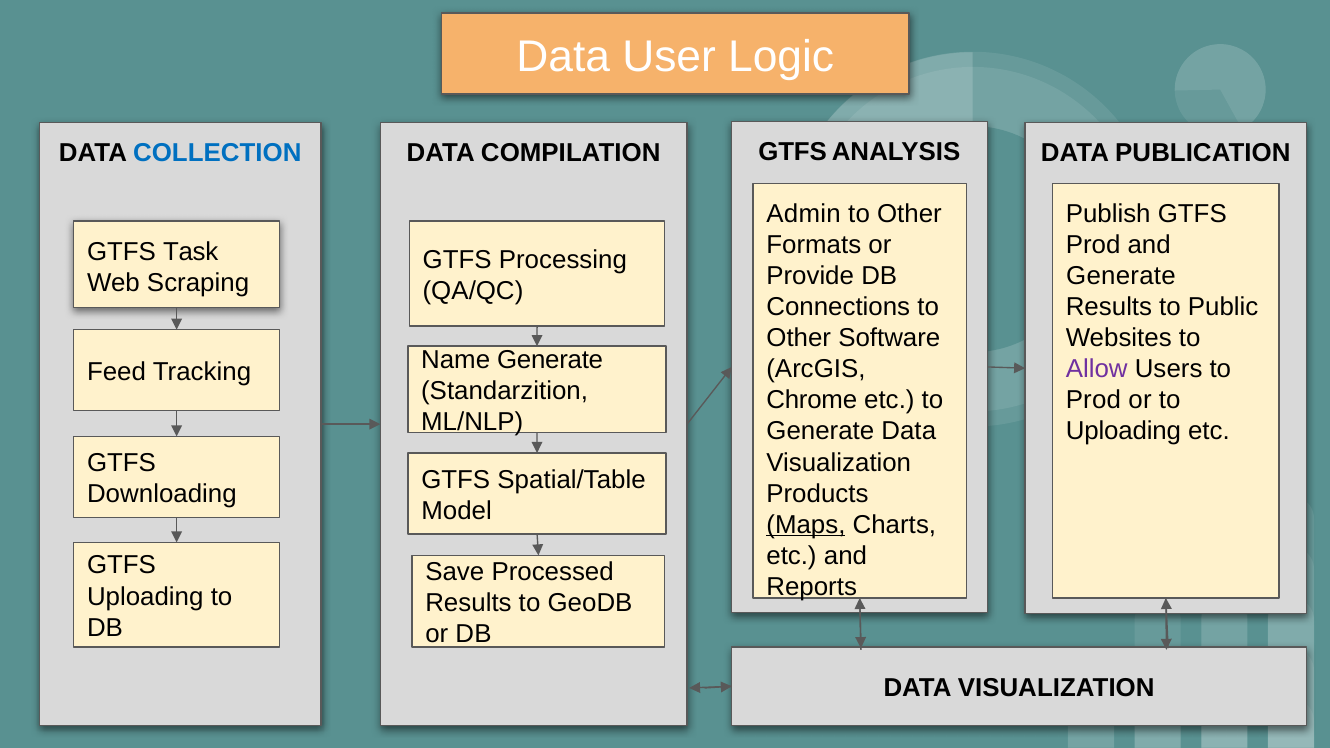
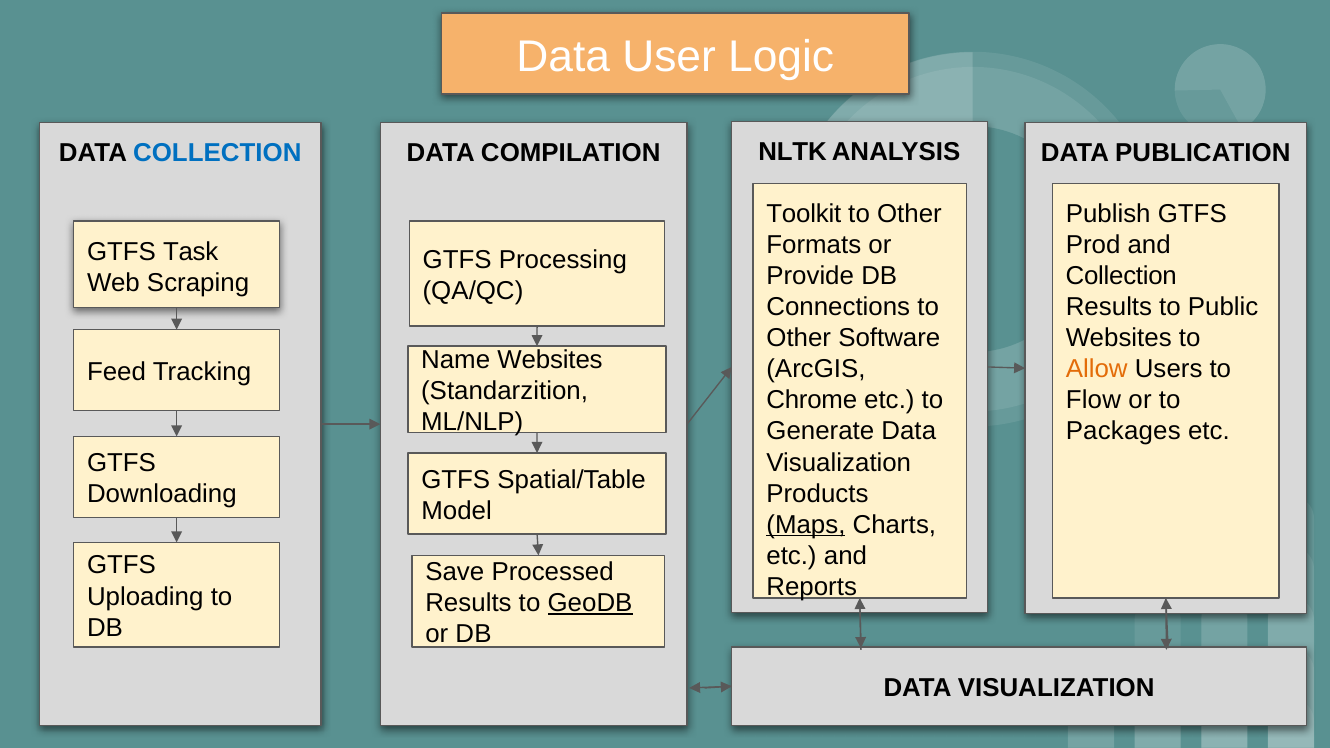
GTFS at (793, 152): GTFS -> NLTK
Admin: Admin -> Toolkit
Generate at (1121, 276): Generate -> Collection
Name Generate: Generate -> Websites
Allow colour: purple -> orange
Prod at (1093, 400): Prod -> Flow
Uploading at (1123, 432): Uploading -> Packages
GeoDB underline: none -> present
